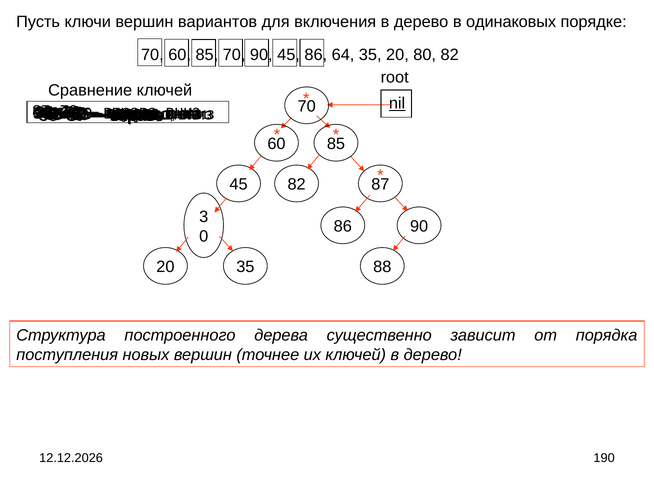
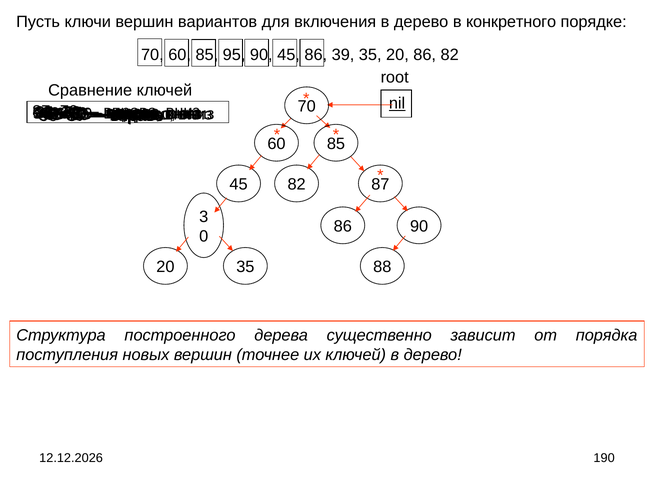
одинаковых: одинаковых -> конкретного
85 70: 70 -> 95
64: 64 -> 39
20 80: 80 -> 86
